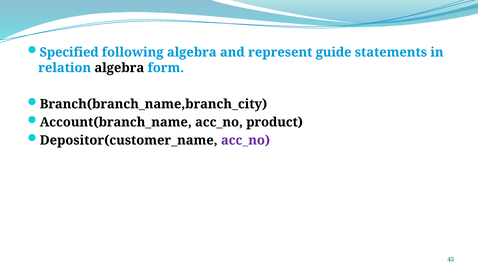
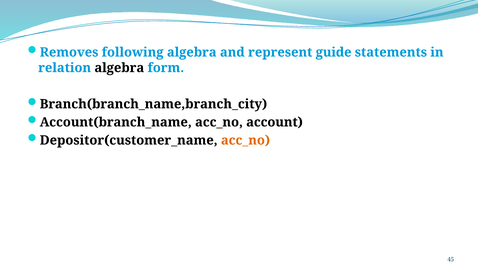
Specified: Specified -> Removes
product: product -> account
acc_no at (246, 140) colour: purple -> orange
